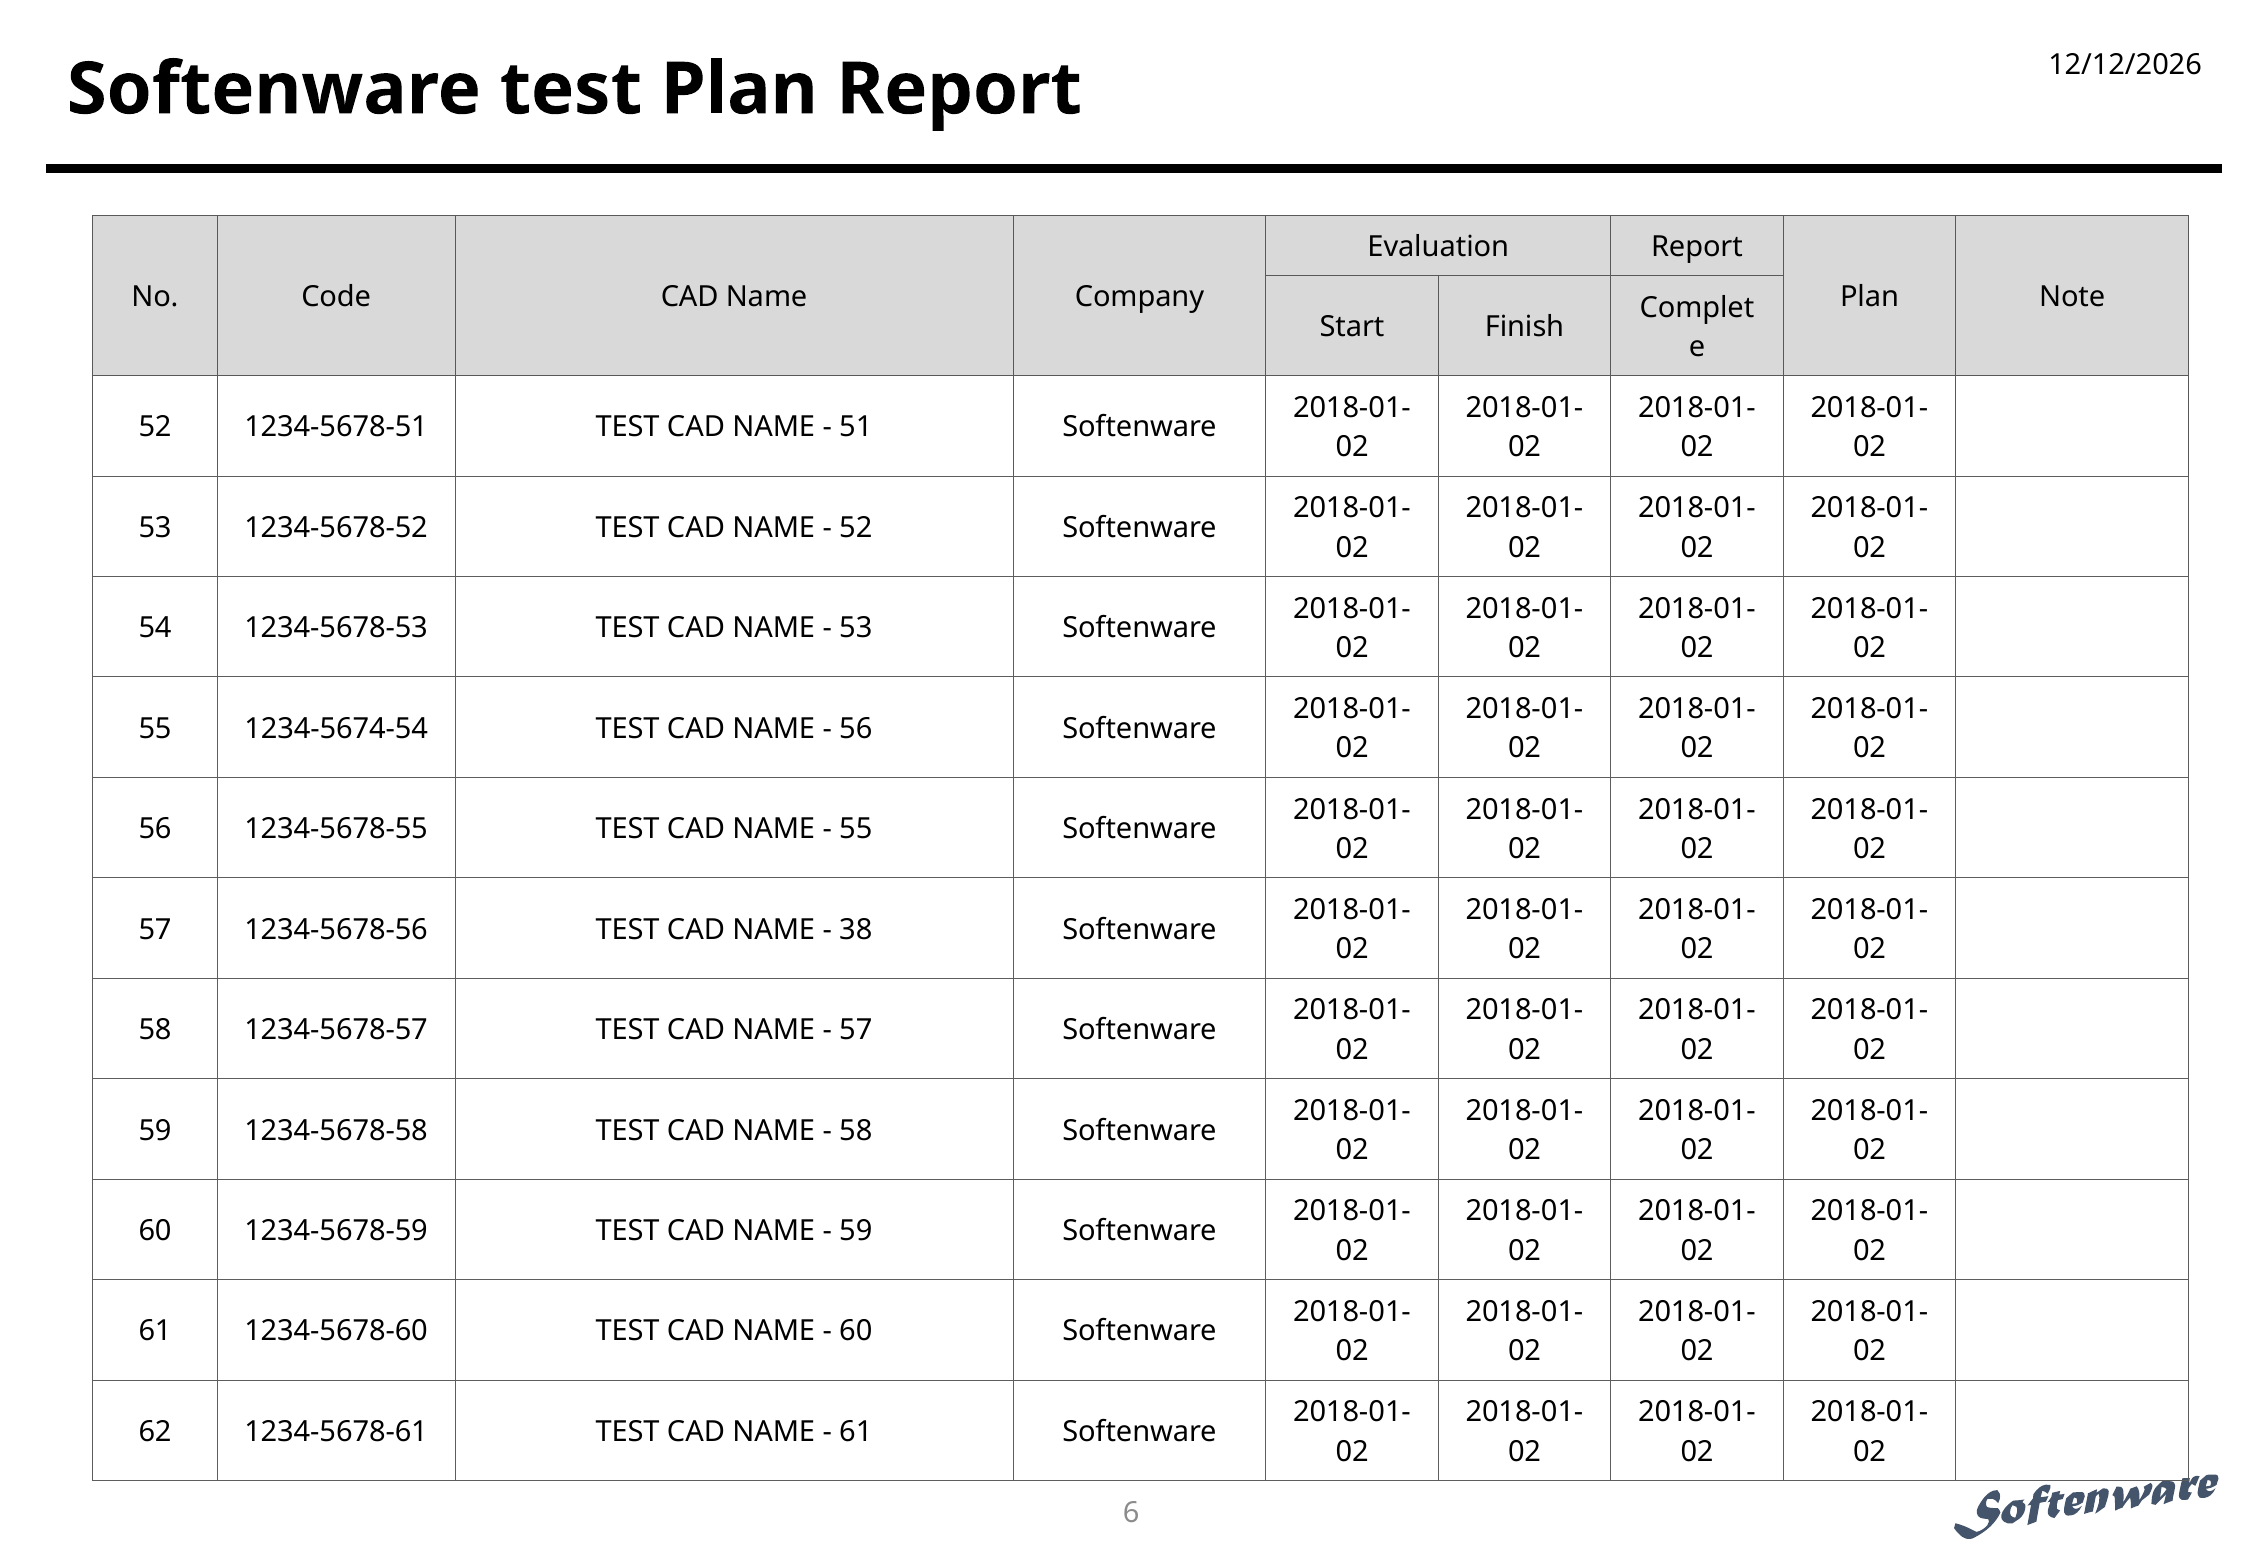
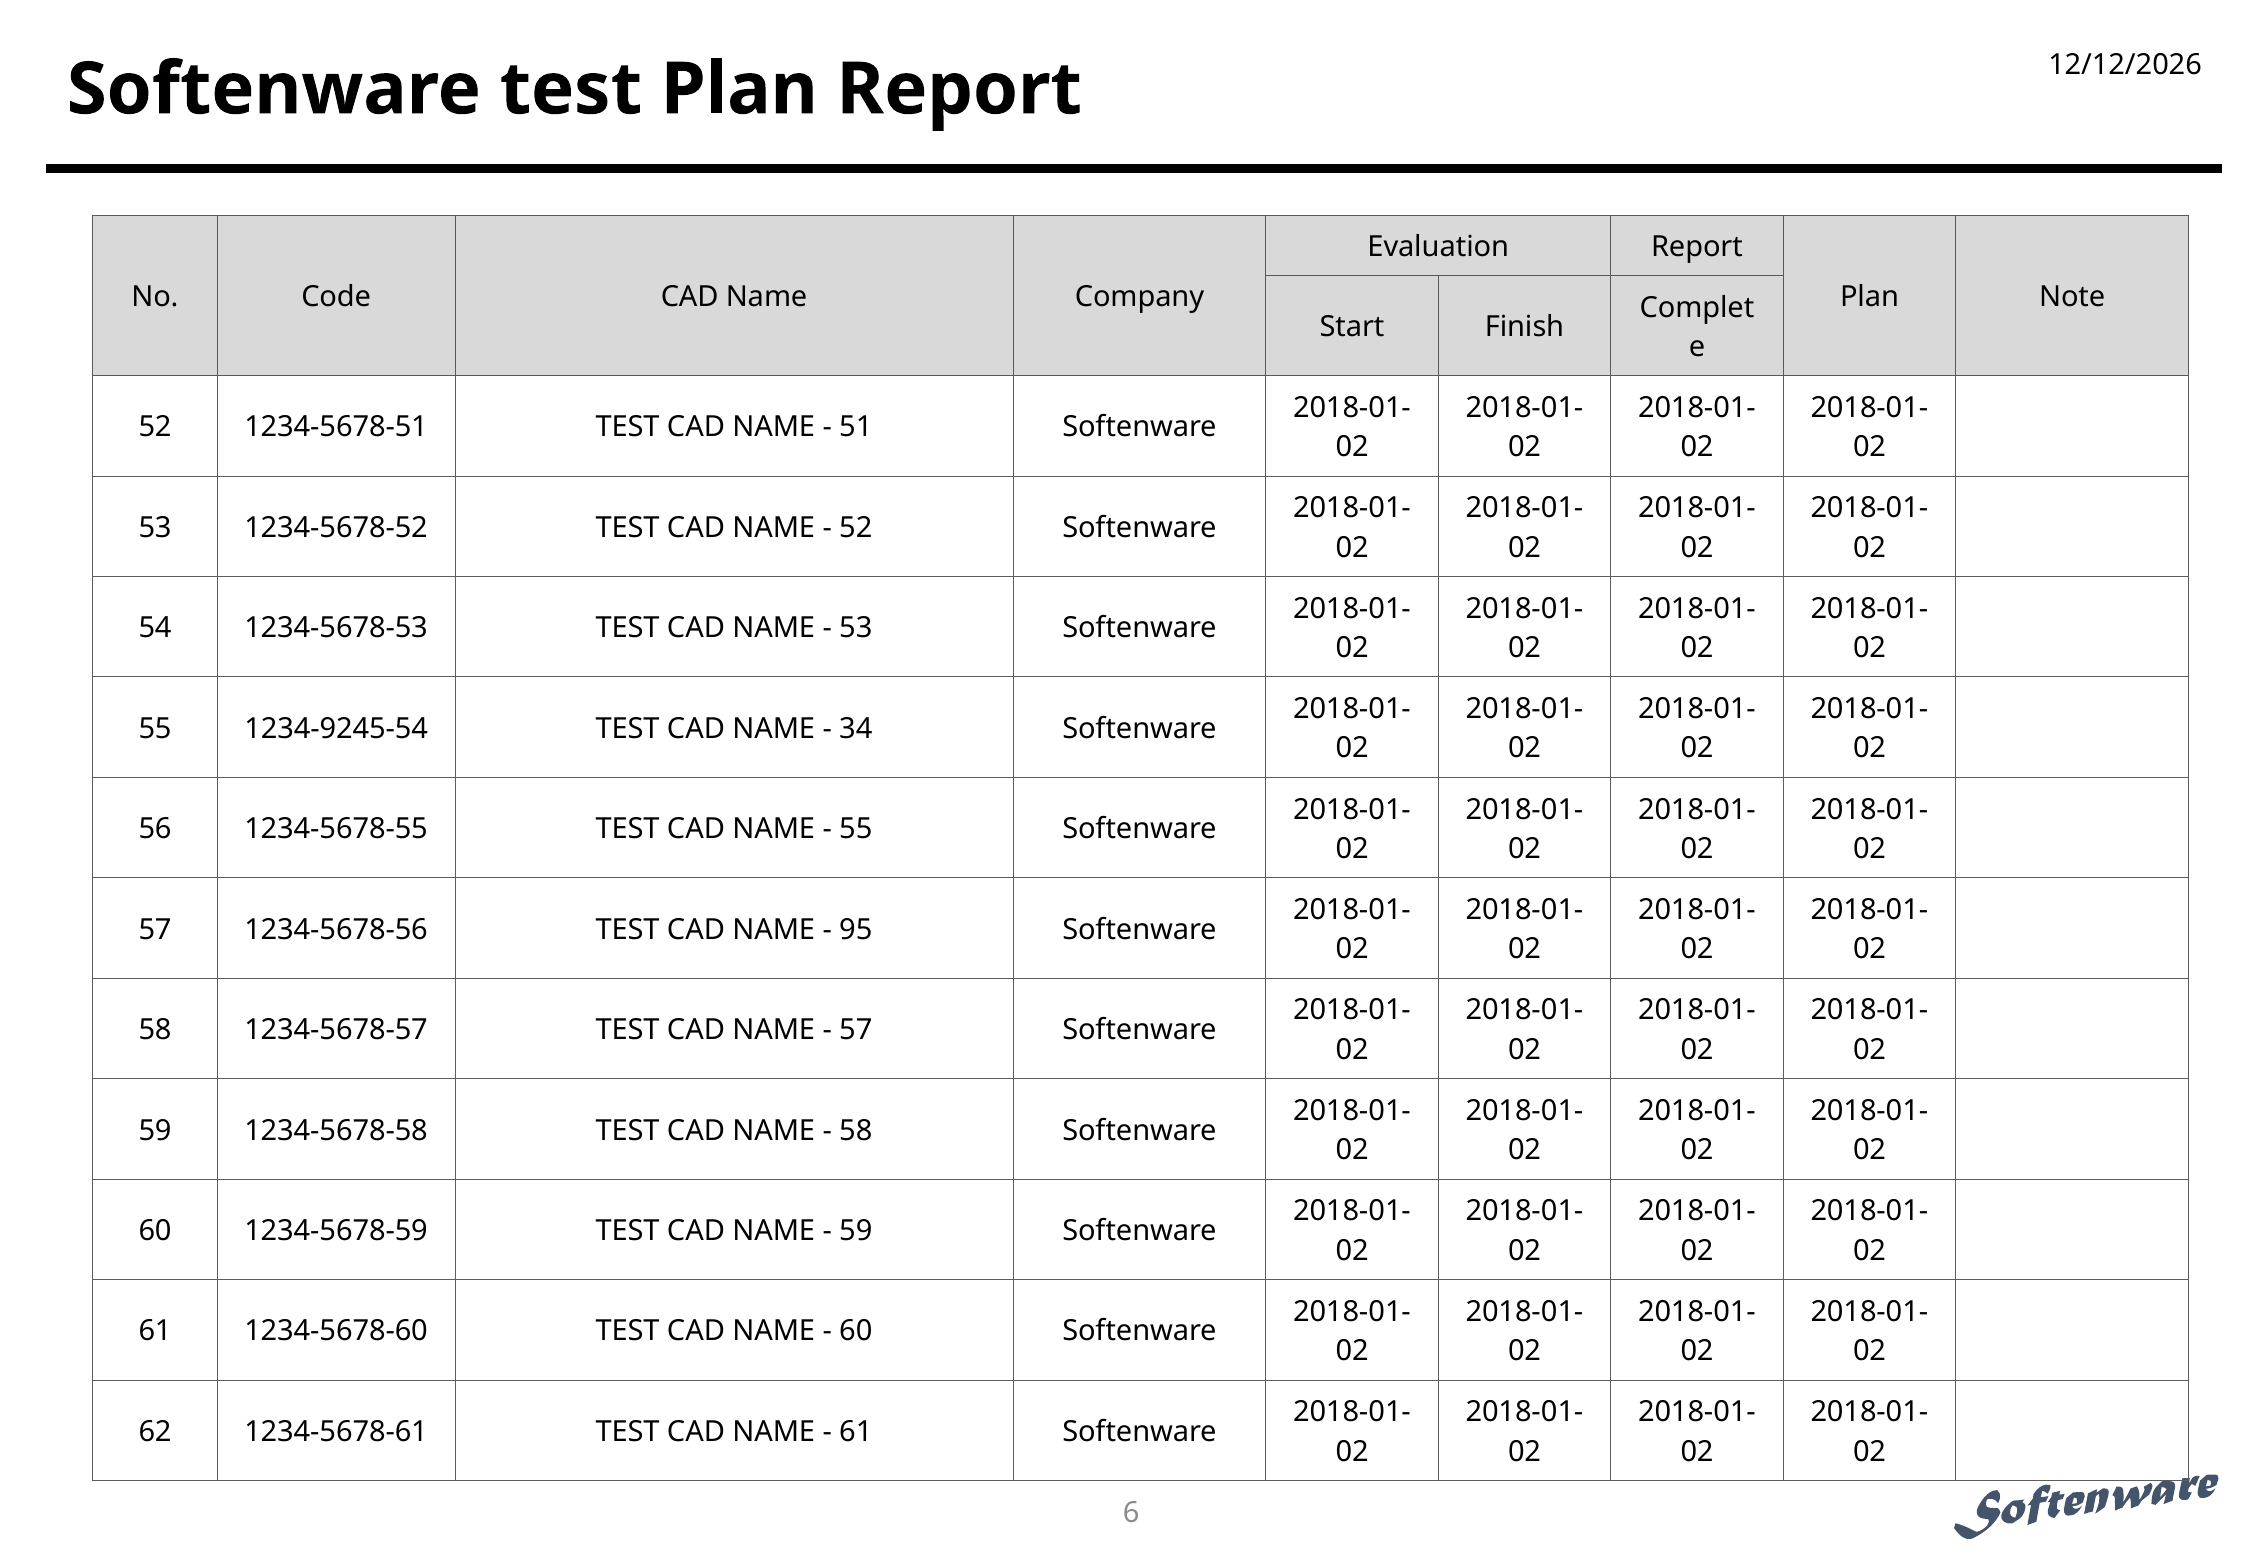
1234-5674-54: 1234-5674-54 -> 1234-9245-54
56 at (856, 729): 56 -> 34
38: 38 -> 95
